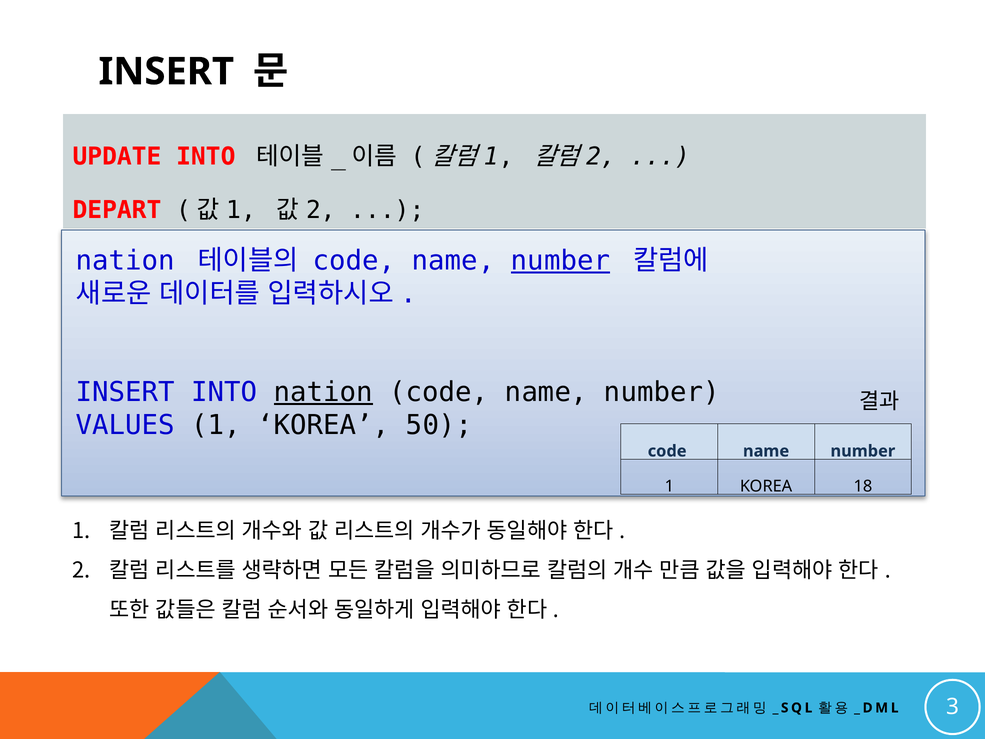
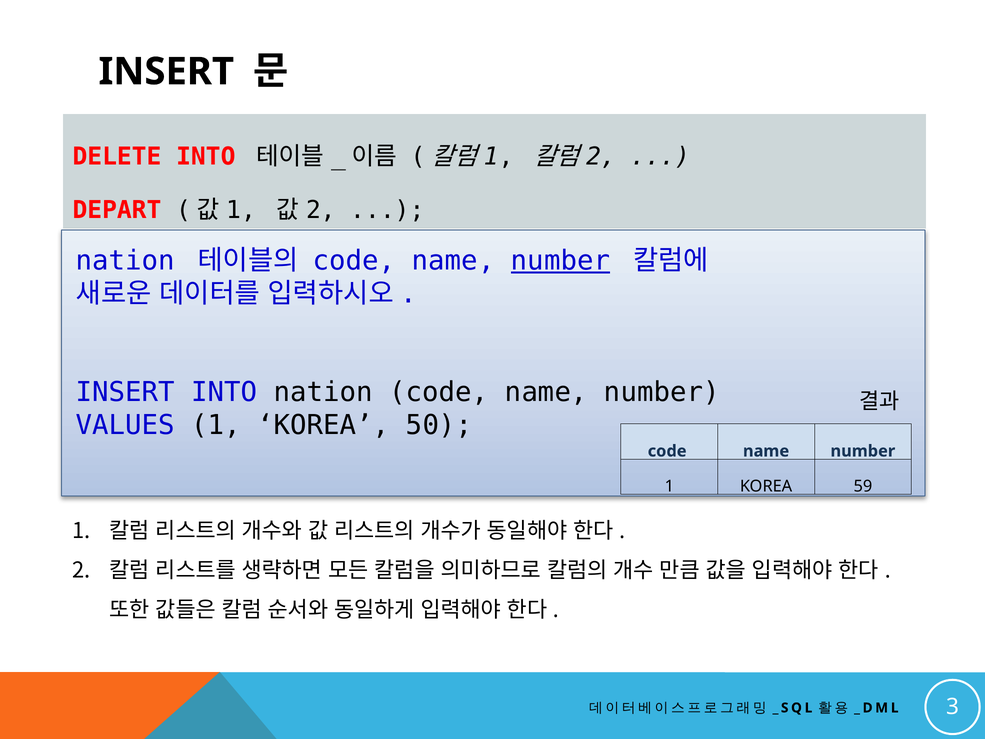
UPDATE: UPDATE -> DELETE
nation at (323, 392) underline: present -> none
18: 18 -> 59
